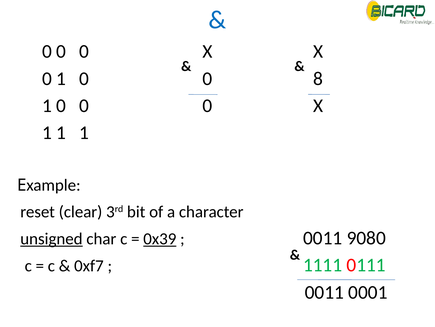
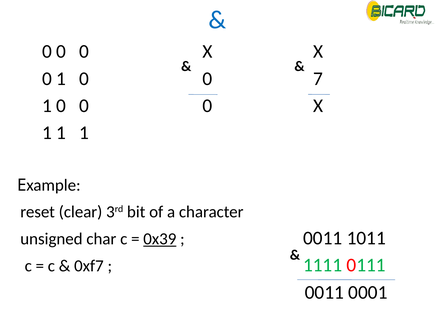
8: 8 -> 7
unsigned underline: present -> none
9080: 9080 -> 1011
